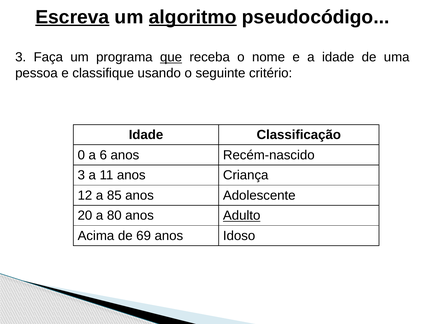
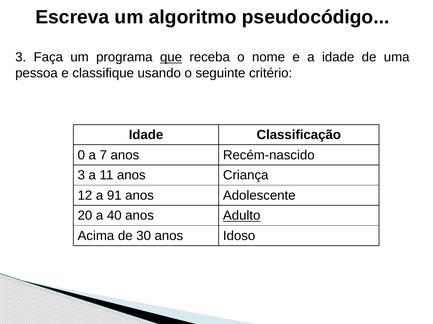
Escreva underline: present -> none
algoritmo underline: present -> none
6: 6 -> 7
85: 85 -> 91
80: 80 -> 40
69: 69 -> 30
